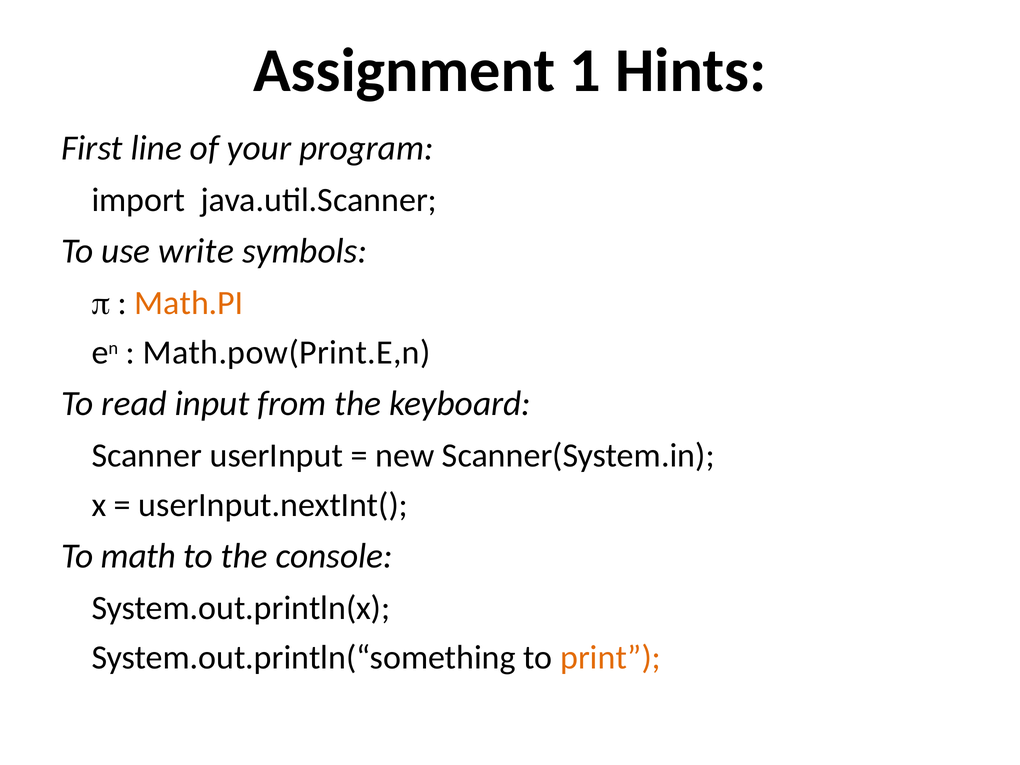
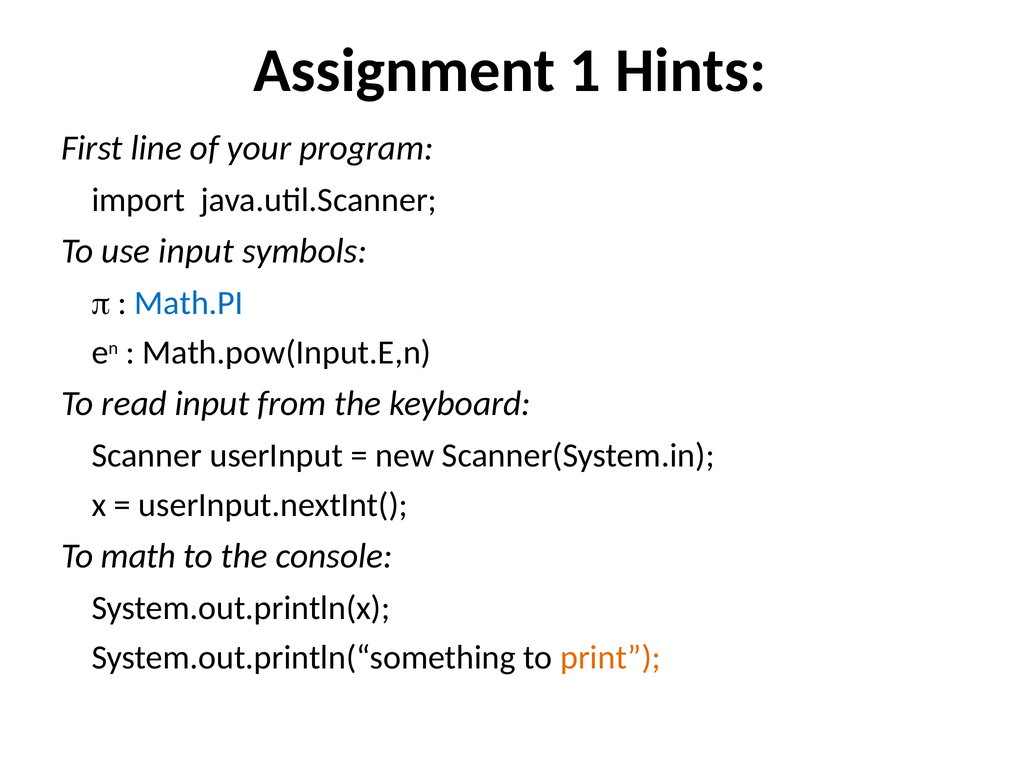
use write: write -> input
Math.PI colour: orange -> blue
Math.pow(Print.E,n: Math.pow(Print.E,n -> Math.pow(Input.E,n
